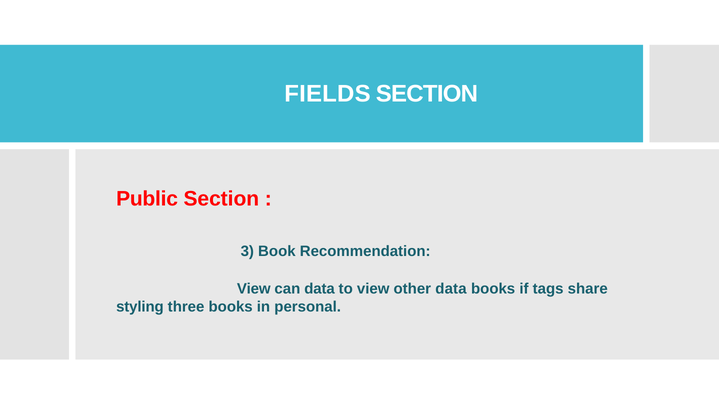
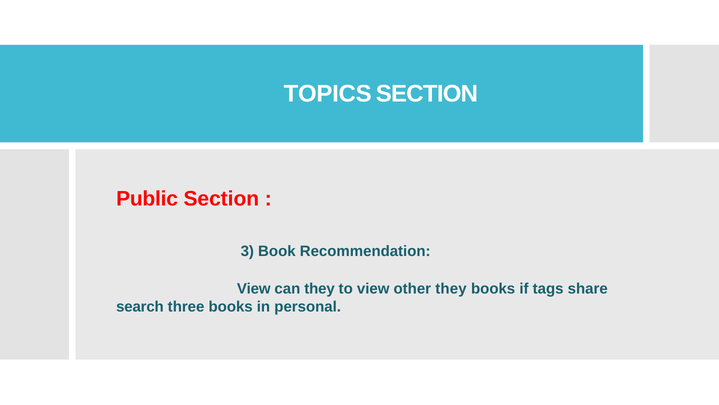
FIELDS: FIELDS -> TOPICS
can data: data -> they
other data: data -> they
styling: styling -> search
